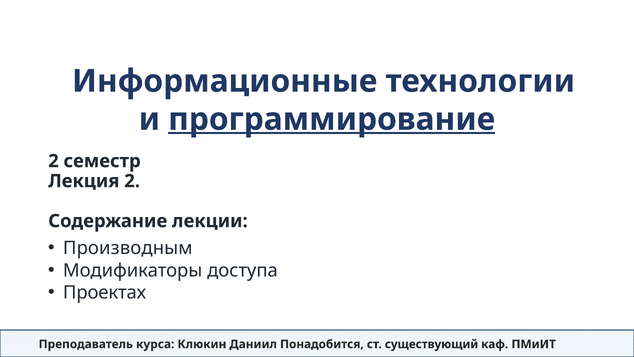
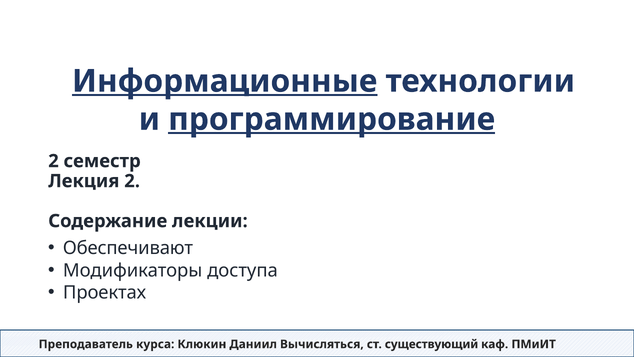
Информационные underline: none -> present
Производным: Производным -> Обеспечивают
Понадобится: Понадобится -> Вычисляться
